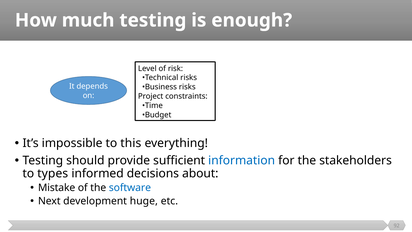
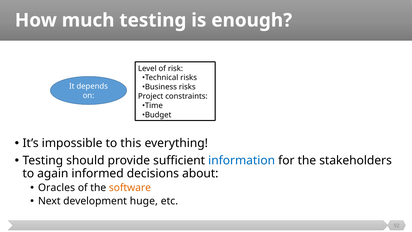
types: types -> again
Mistake: Mistake -> Oracles
software colour: blue -> orange
